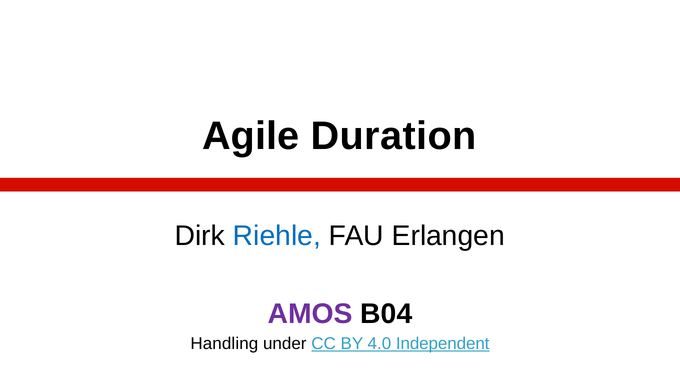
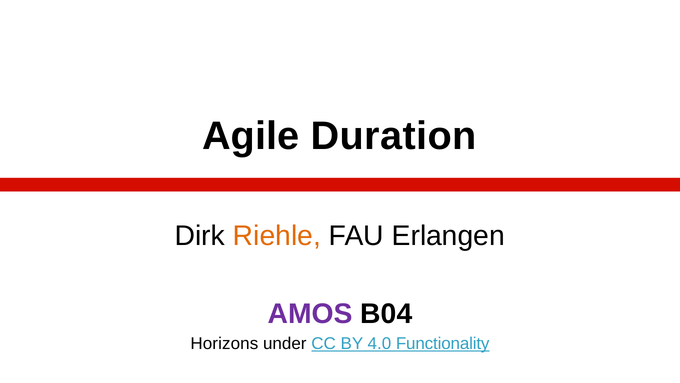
Riehle colour: blue -> orange
Handling: Handling -> Horizons
Independent: Independent -> Functionality
